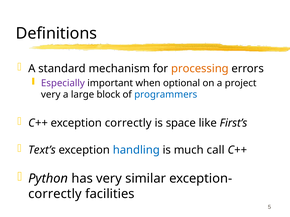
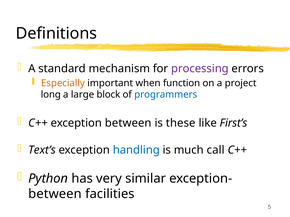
processing colour: orange -> purple
Especially colour: purple -> orange
optional: optional -> function
very at (51, 95): very -> long
exception correctly: correctly -> between
space: space -> these
correctly at (55, 194): correctly -> between
